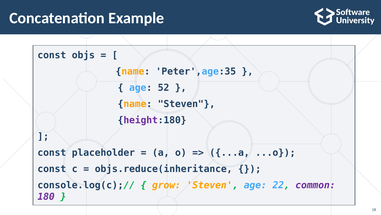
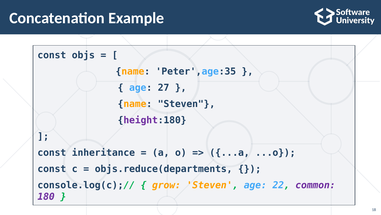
52: 52 -> 27
placeholder: placeholder -> inheritance
objs.reduce(inheritance: objs.reduce(inheritance -> objs.reduce(departments
